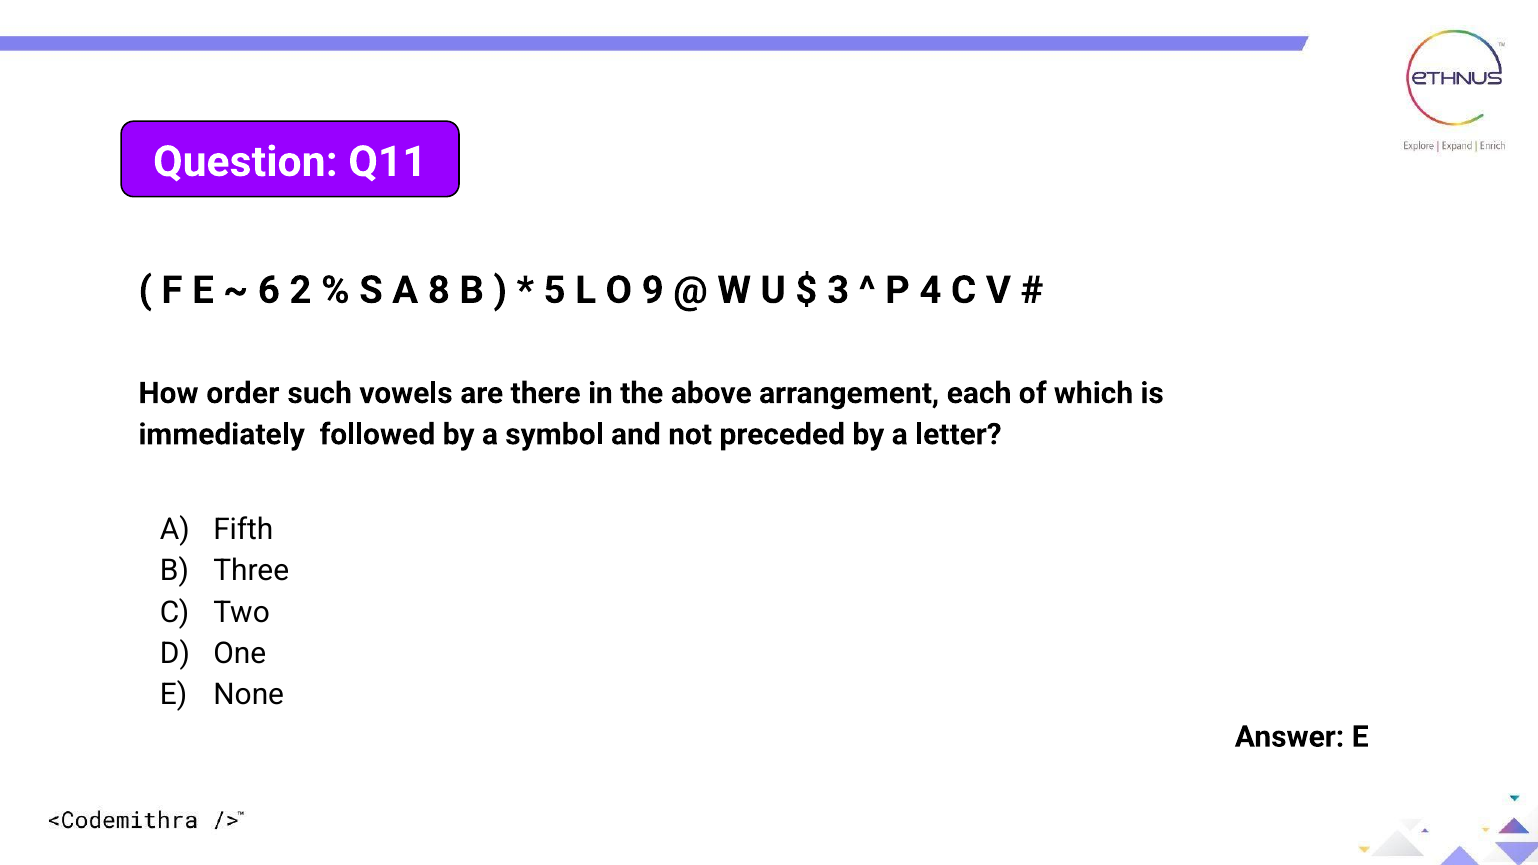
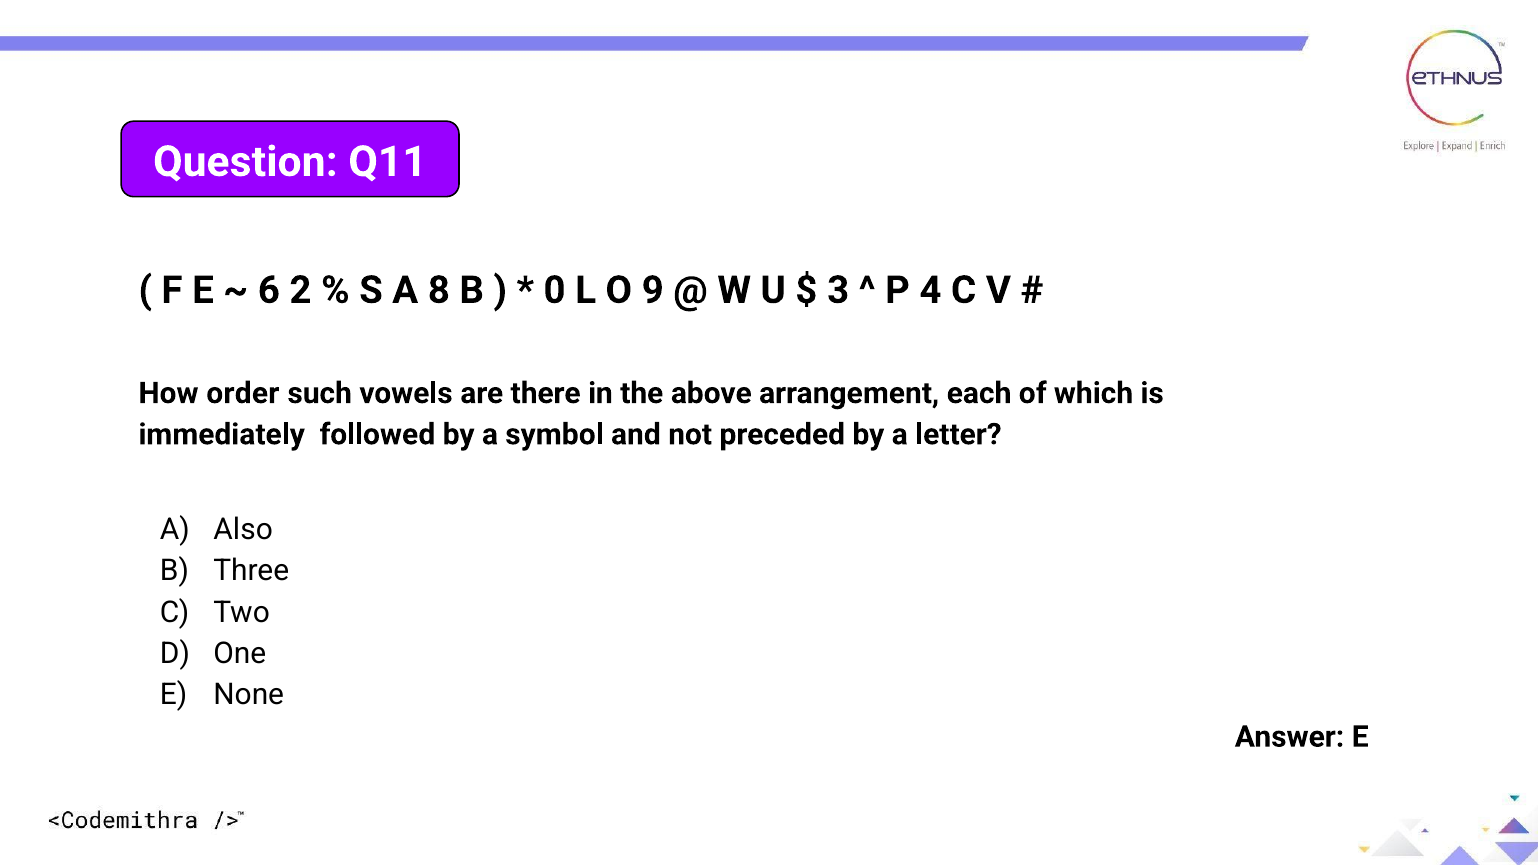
5: 5 -> 0
Fifth: Fifth -> Also
